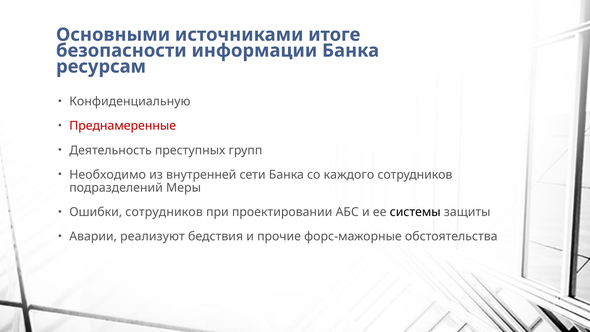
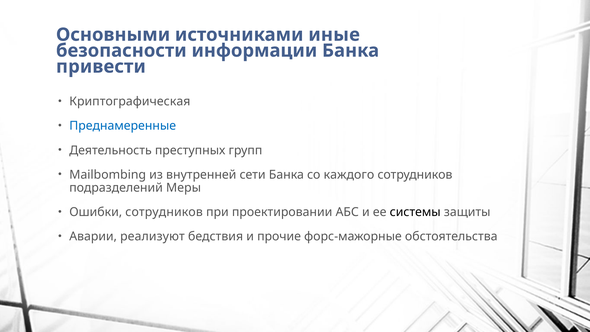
итоге: итоге -> иные
ресурсам: ресурсам -> привести
Конфиденциальную: Конфиденциальную -> Криптографическая
Преднамеренные colour: red -> blue
Необходимо: Необходимо -> Mailbombing
